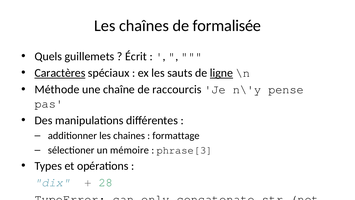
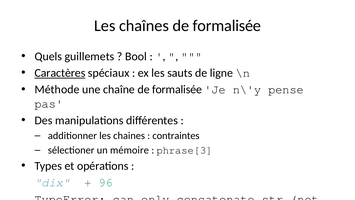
Écrit: Écrit -> Bool
ligne underline: present -> none
chaîne de raccourcis: raccourcis -> formalisée
formattage: formattage -> contraintes
28: 28 -> 96
